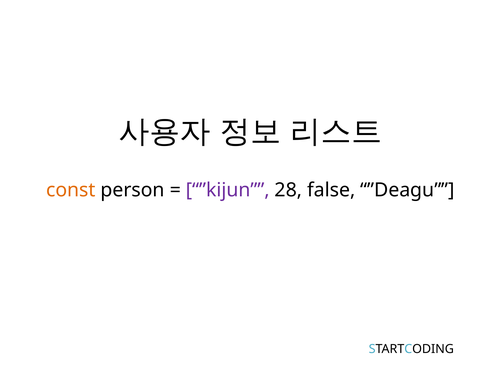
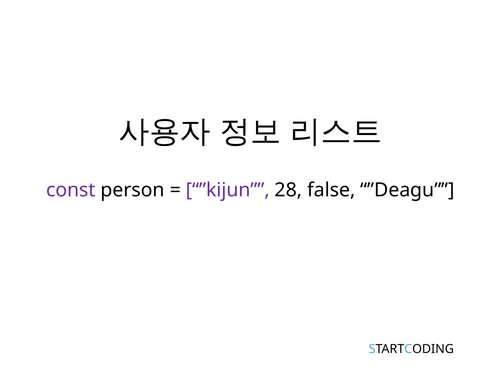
const colour: orange -> purple
